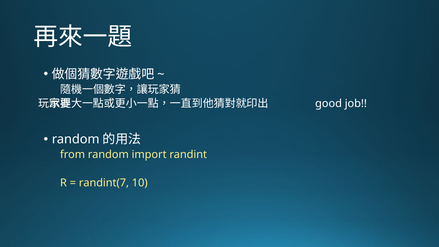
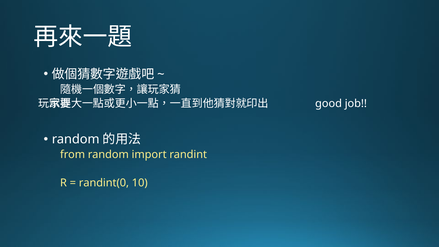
randint(7: randint(7 -> randint(0
